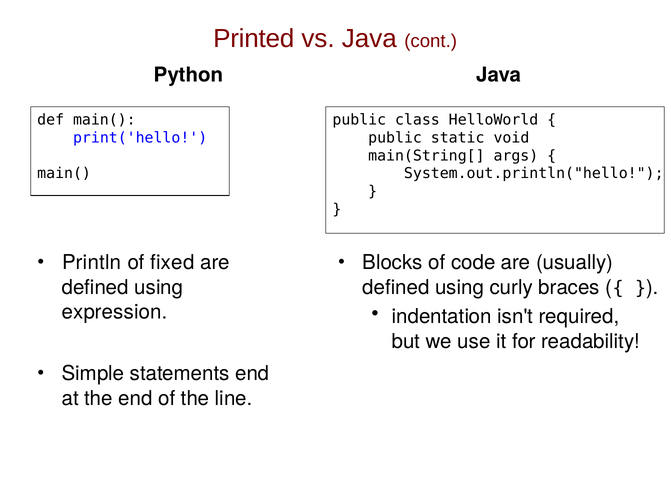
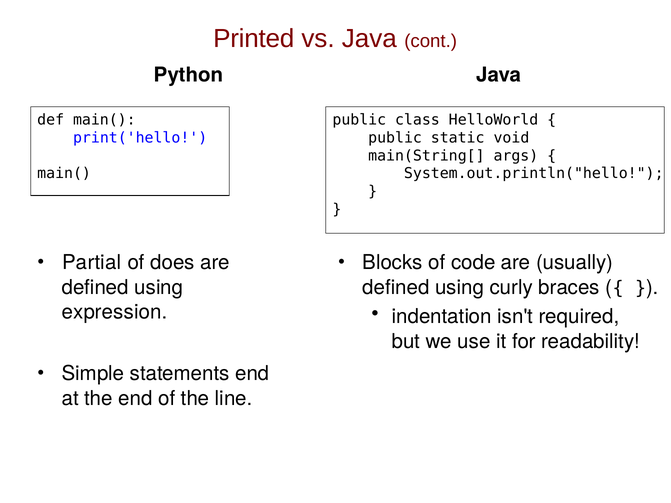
Println: Println -> Partial
fixed: fixed -> does
